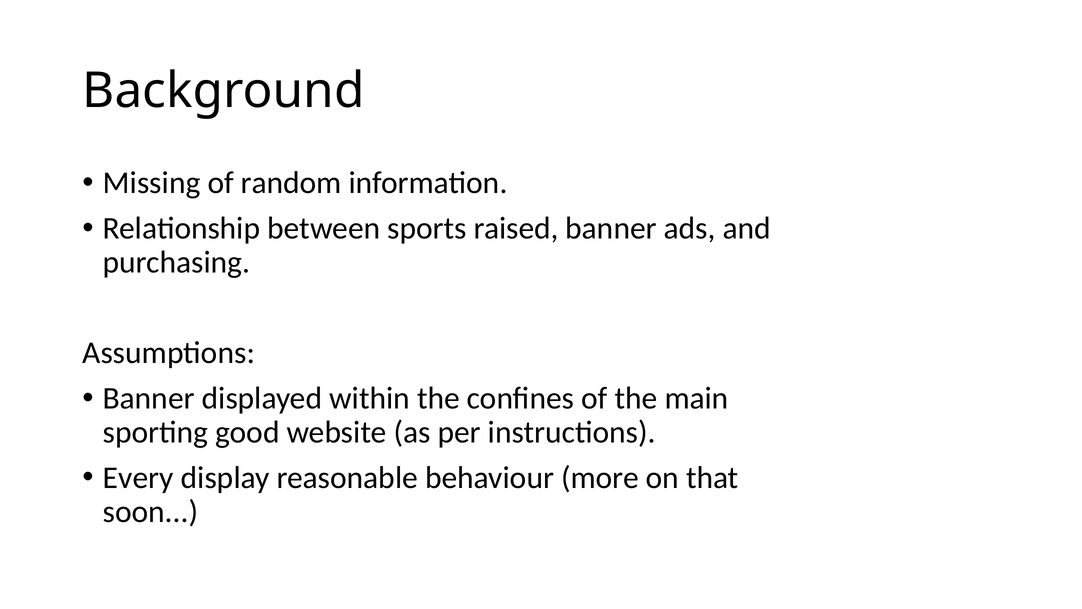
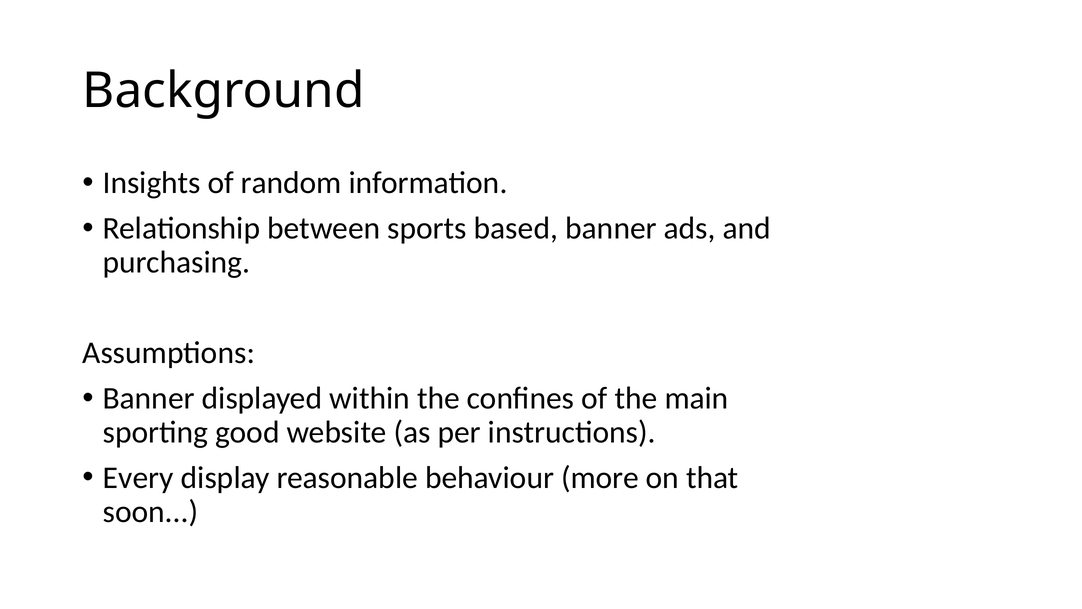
Missing: Missing -> Insights
raised: raised -> based
